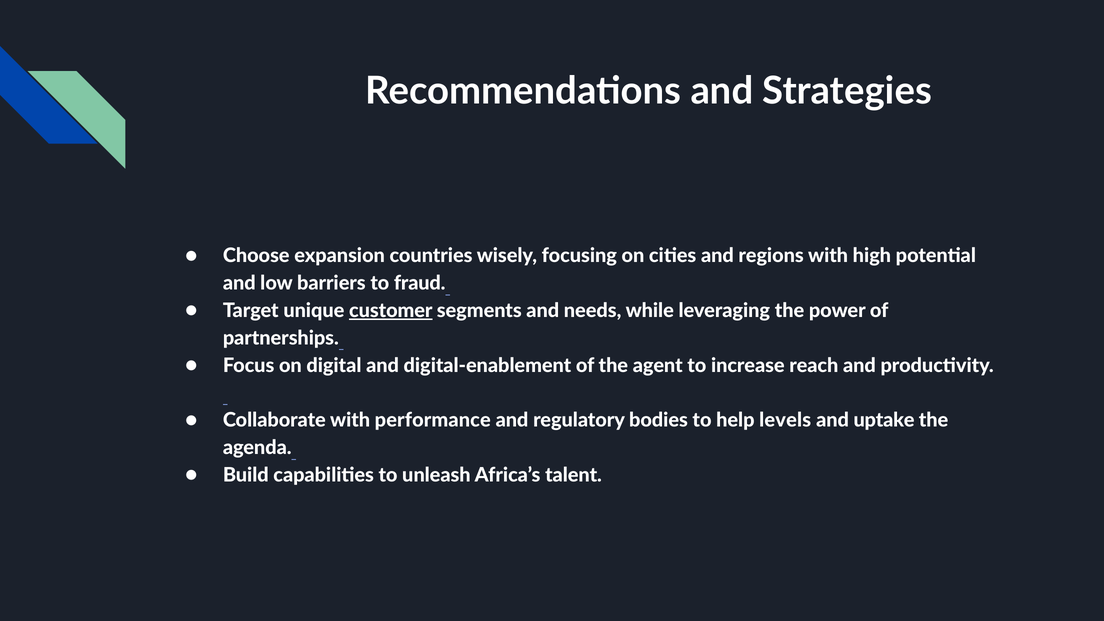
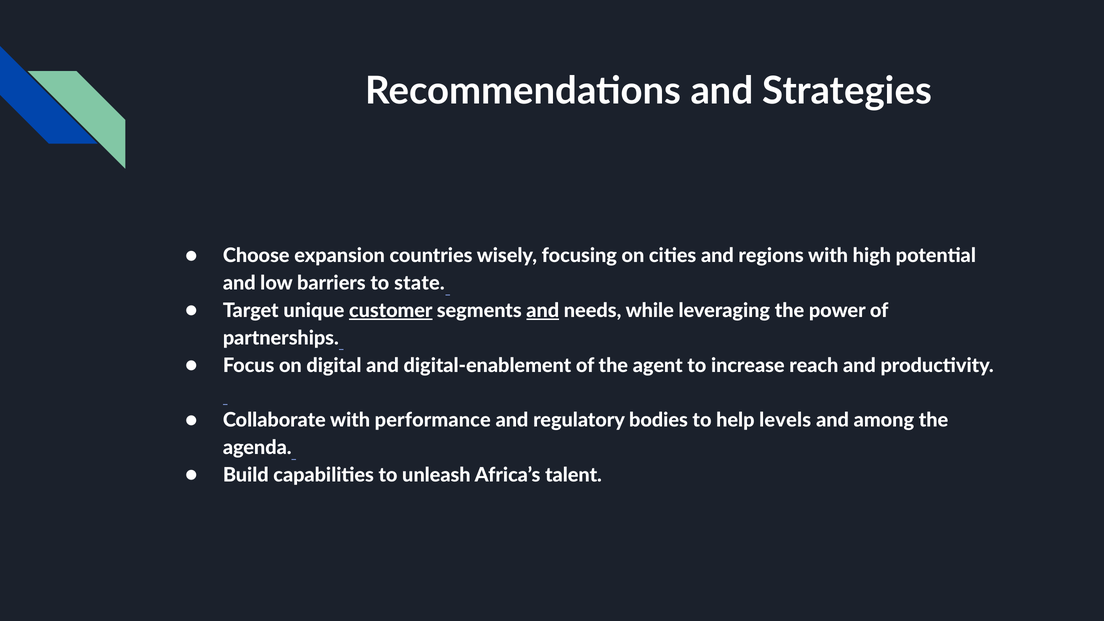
fraud: fraud -> state
and at (543, 311) underline: none -> present
uptake: uptake -> among
